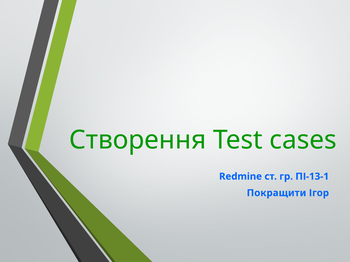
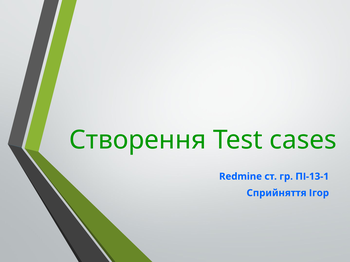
Покращити: Покращити -> Сприйняття
